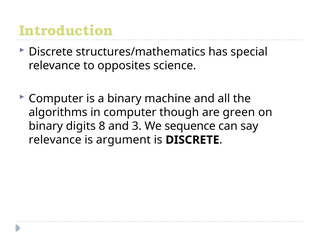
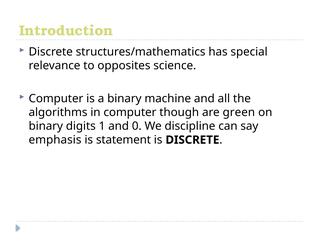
8: 8 -> 1
3: 3 -> 0
sequence: sequence -> discipline
relevance at (55, 140): relevance -> emphasis
argument: argument -> statement
